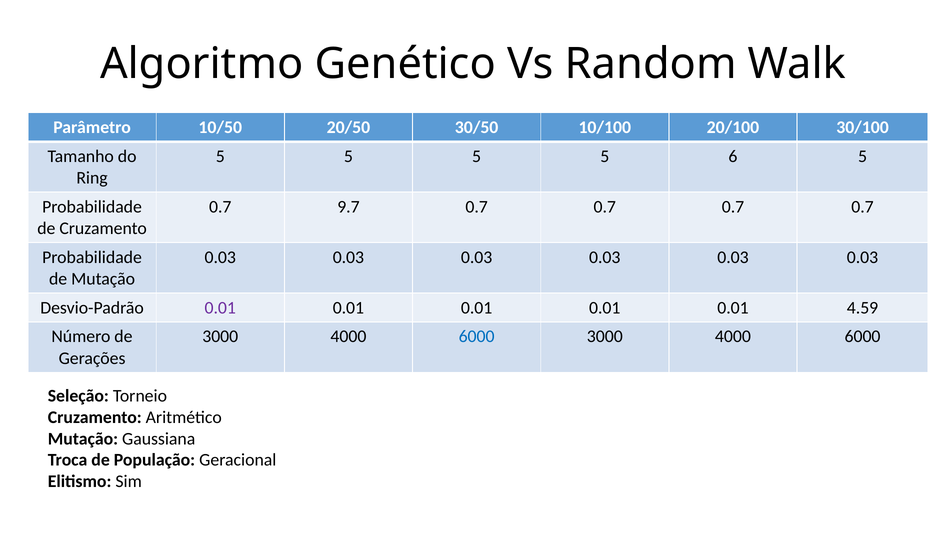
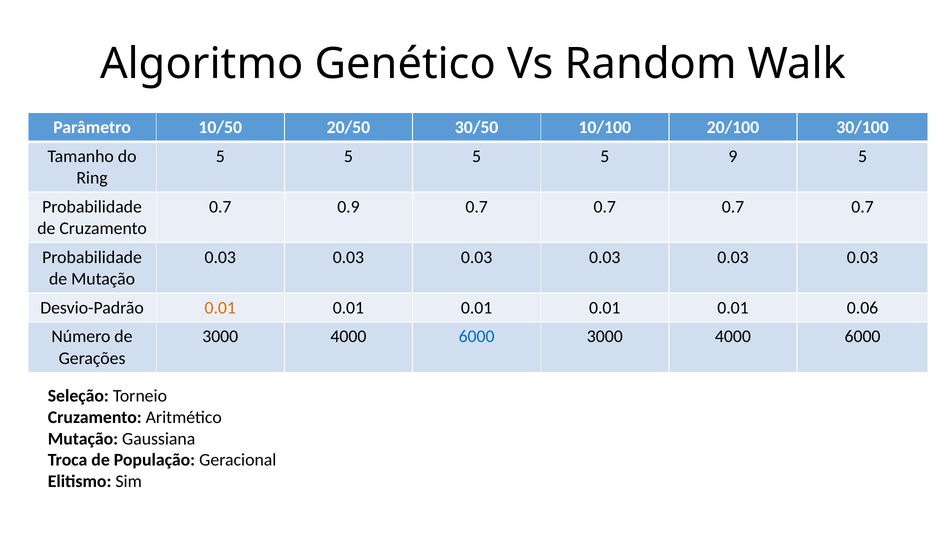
6: 6 -> 9
9.7: 9.7 -> 0.9
0.01 at (220, 308) colour: purple -> orange
4.59: 4.59 -> 0.06
